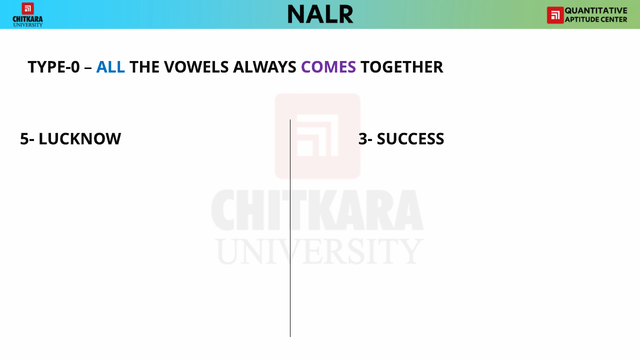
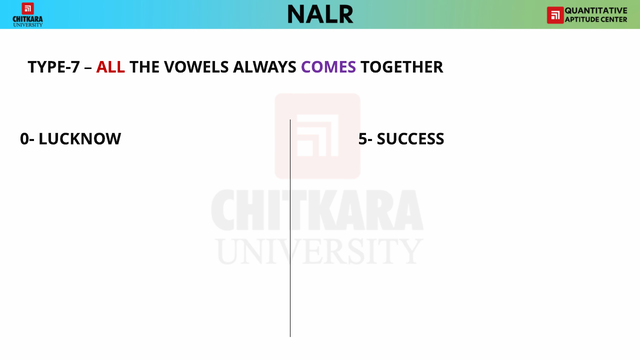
TYPE-0: TYPE-0 -> TYPE-7
ALL colour: blue -> red
5-: 5- -> 0-
3-: 3- -> 5-
